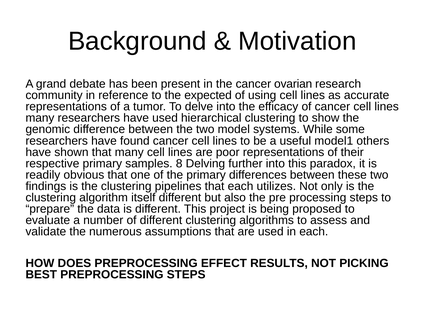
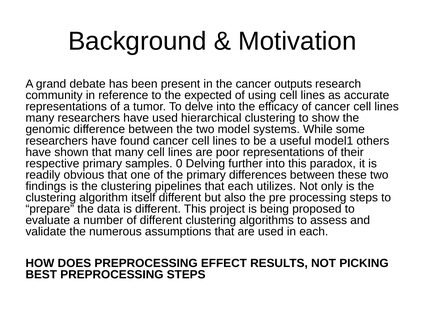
ovarian: ovarian -> outputs
8: 8 -> 0
